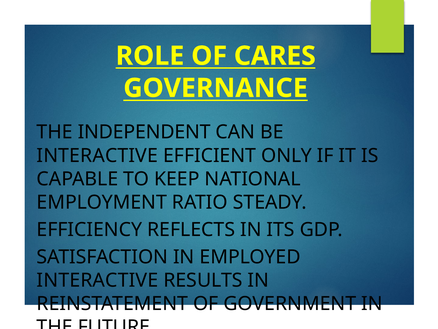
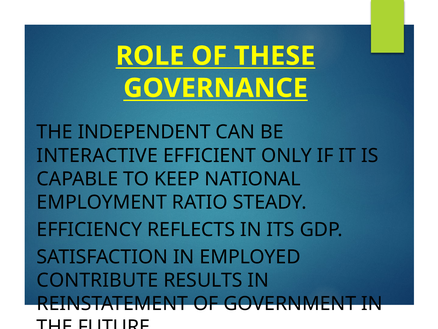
CARES: CARES -> THESE
INTERACTIVE at (97, 280): INTERACTIVE -> CONTRIBUTE
